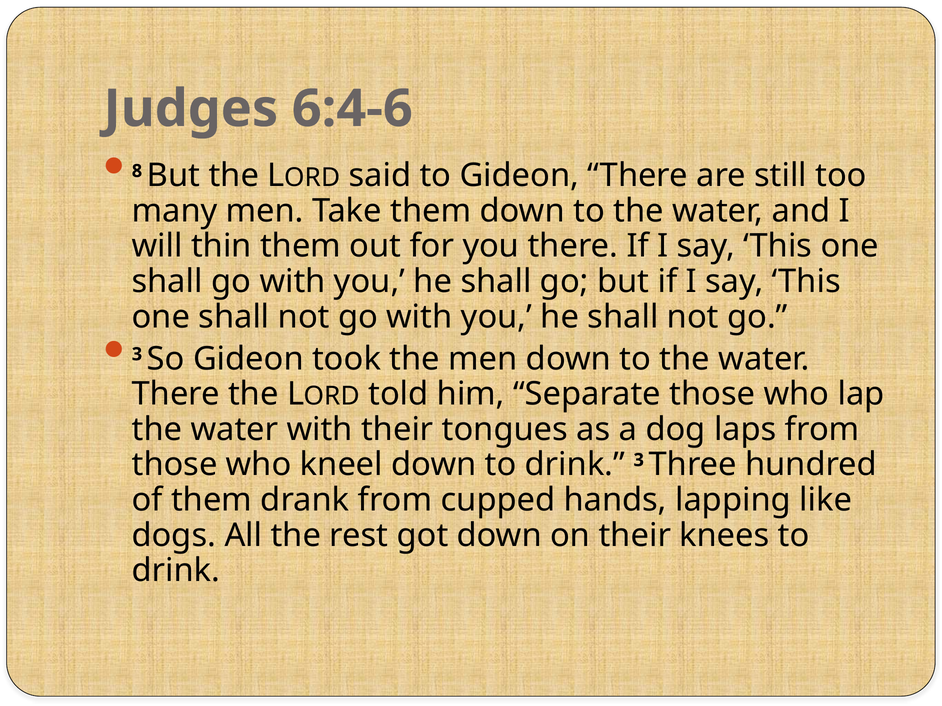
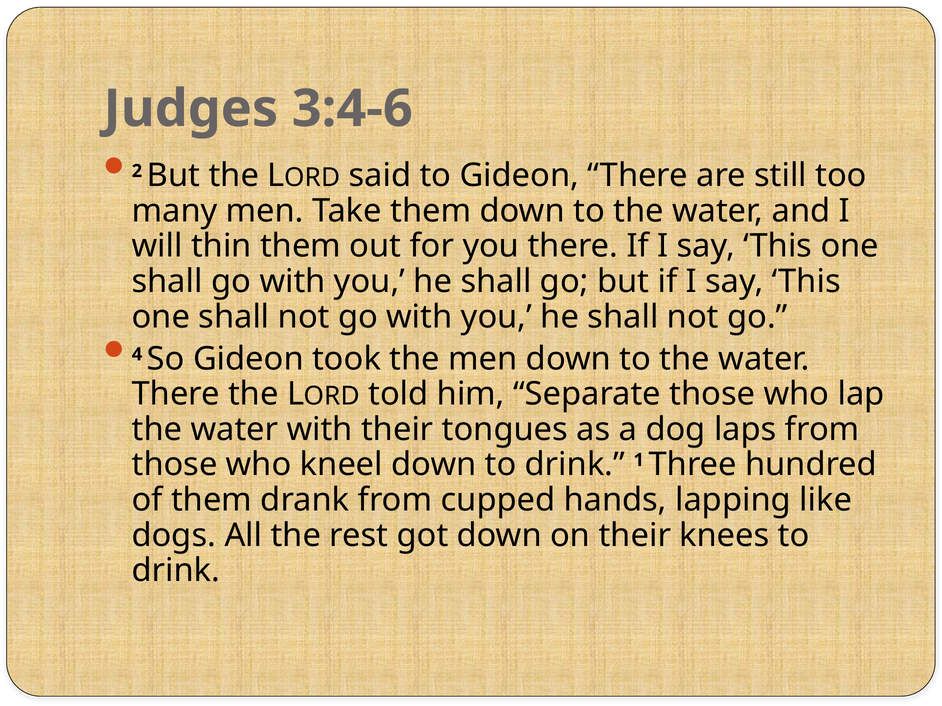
6:4-6: 6:4-6 -> 3:4-6
8: 8 -> 2
3 at (137, 354): 3 -> 4
drink 3: 3 -> 1
